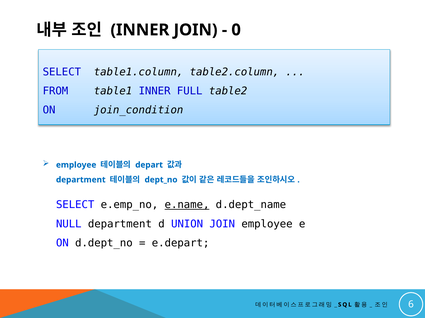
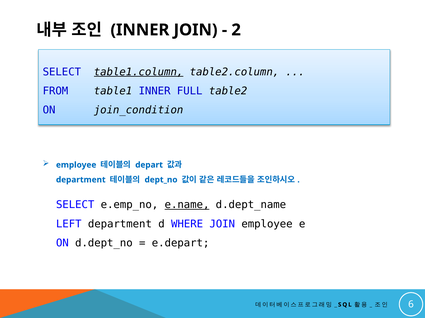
0: 0 -> 2
table1.column underline: none -> present
NULL: NULL -> LEFT
UNION: UNION -> WHERE
